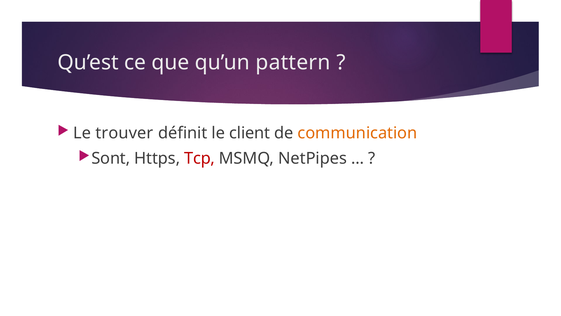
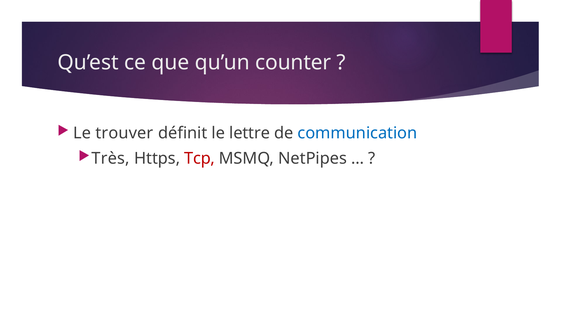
pattern: pattern -> counter
client: client -> lettre
communication colour: orange -> blue
Sont: Sont -> Très
